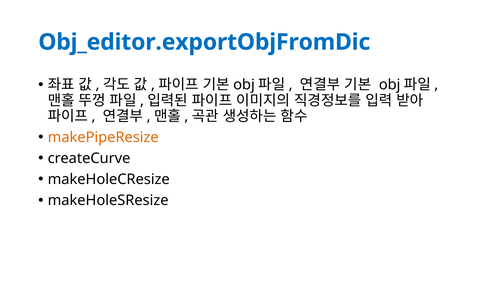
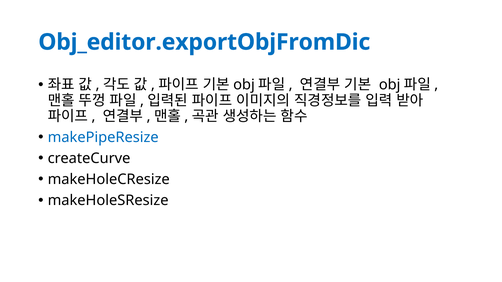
makePipeResize colour: orange -> blue
